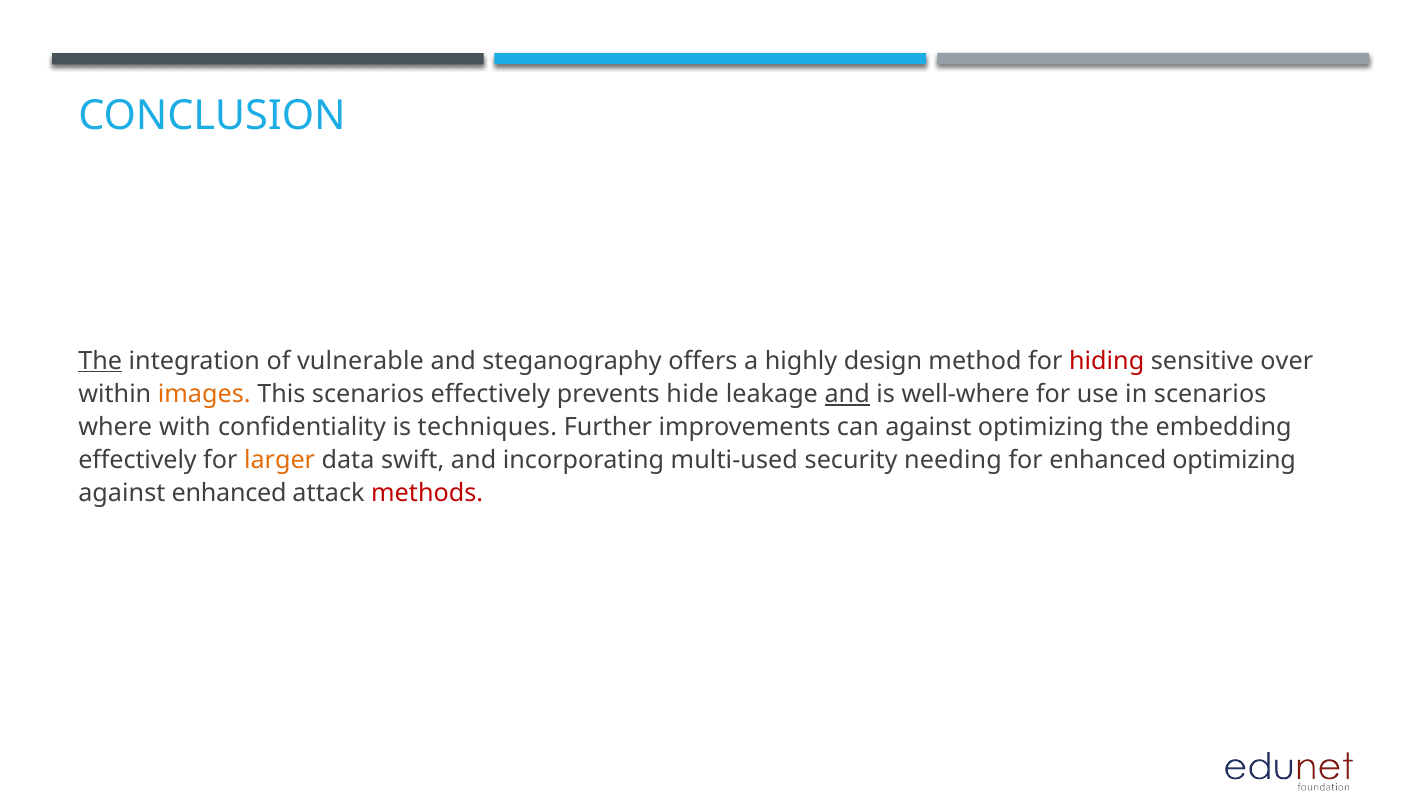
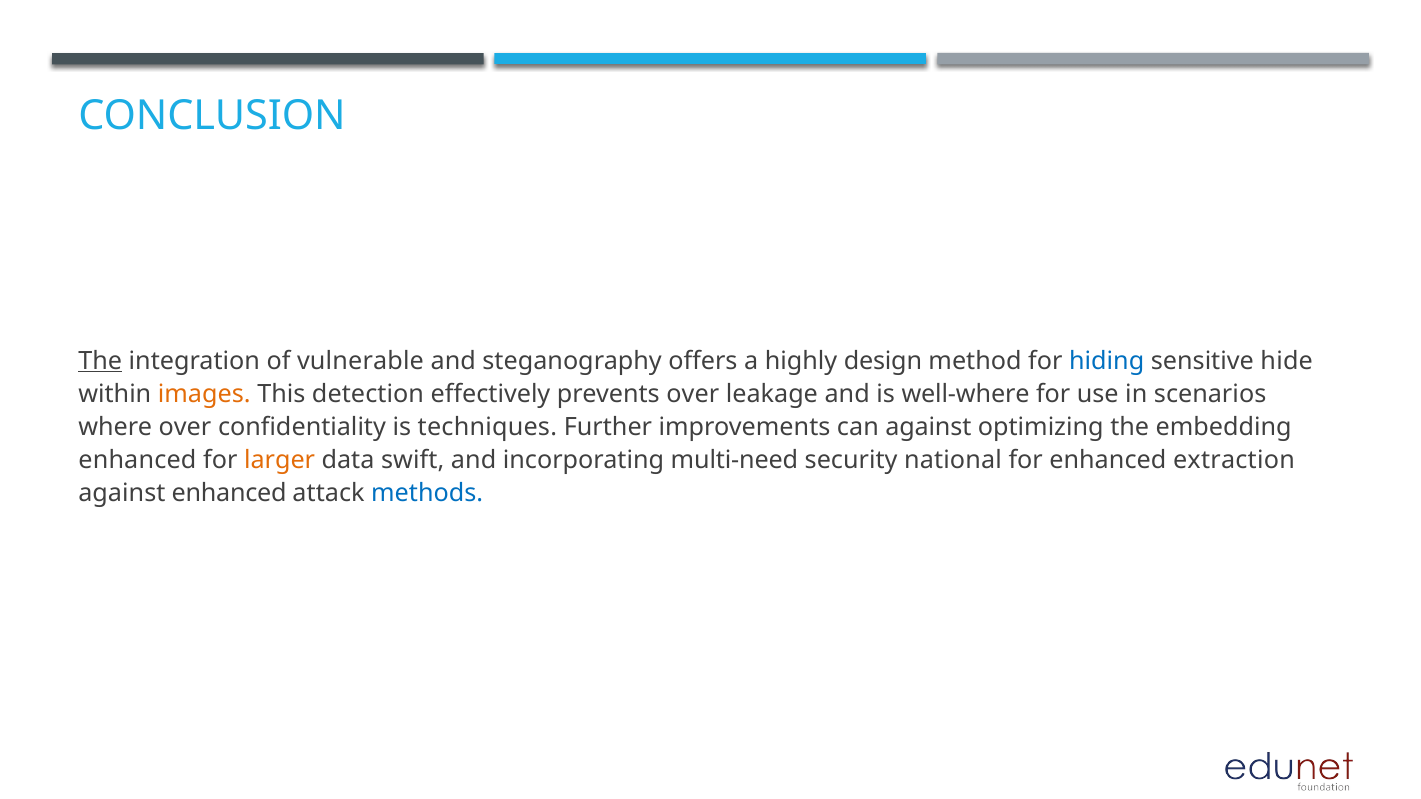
hiding colour: red -> blue
over: over -> hide
This scenarios: scenarios -> detection
prevents hide: hide -> over
and at (847, 394) underline: present -> none
where with: with -> over
effectively at (138, 461): effectively -> enhanced
multi-used: multi-used -> multi-need
needing: needing -> national
enhanced optimizing: optimizing -> extraction
methods colour: red -> blue
